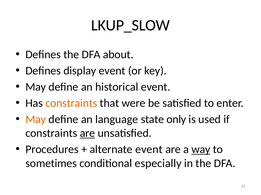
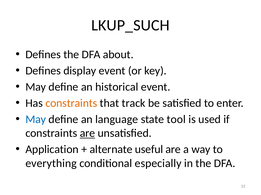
LKUP_SLOW: LKUP_SLOW -> LKUP_SUCH
were: were -> track
May at (36, 120) colour: orange -> blue
only: only -> tool
Procedures: Procedures -> Application
alternate event: event -> useful
way underline: present -> none
sometimes: sometimes -> everything
